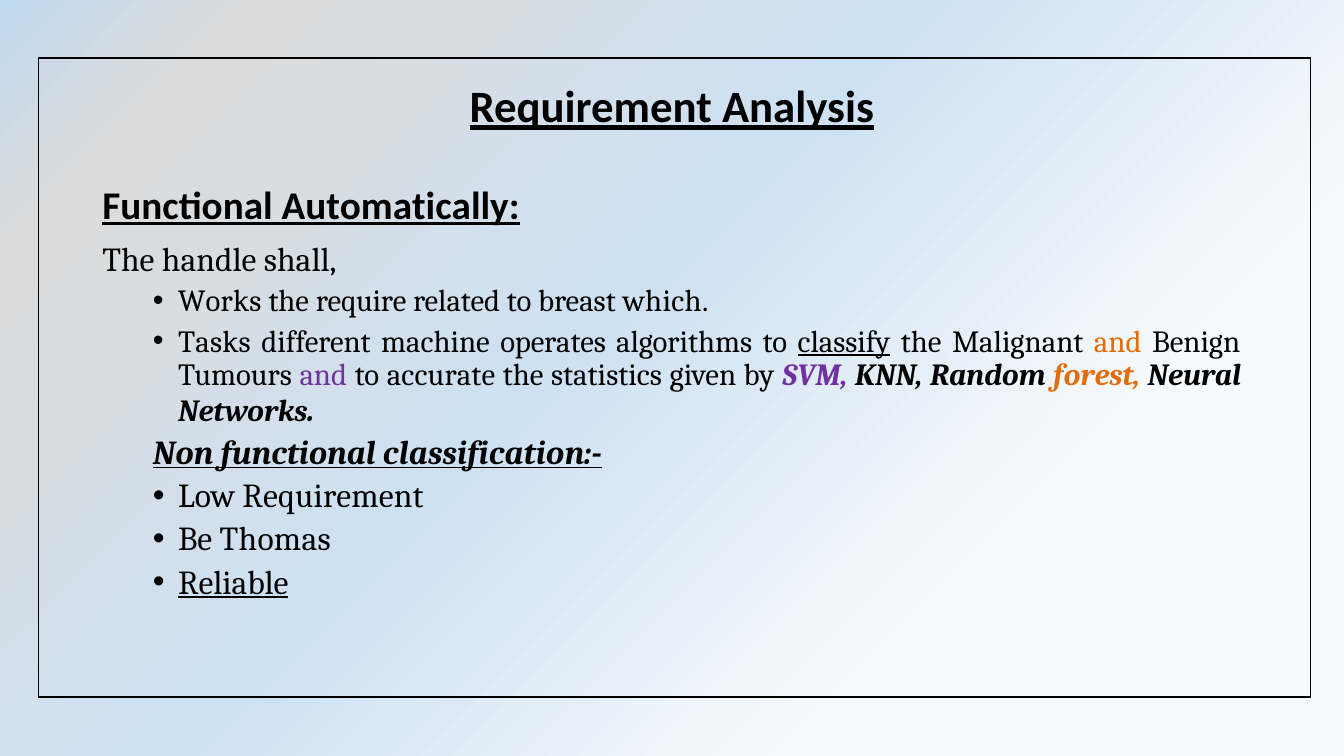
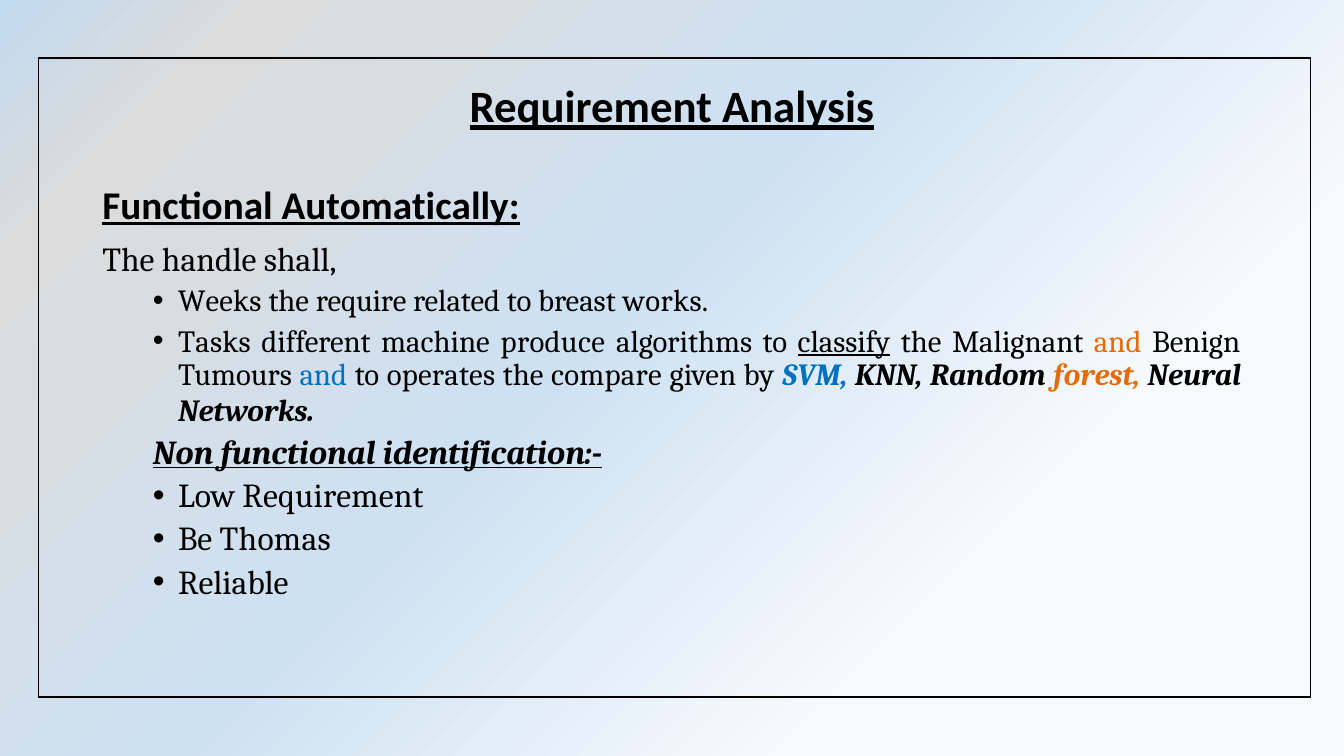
Works: Works -> Weeks
which: which -> works
operates: operates -> produce
and at (323, 375) colour: purple -> blue
accurate: accurate -> operates
statistics: statistics -> compare
SVM colour: purple -> blue
classification:-: classification:- -> identification:-
Reliable underline: present -> none
